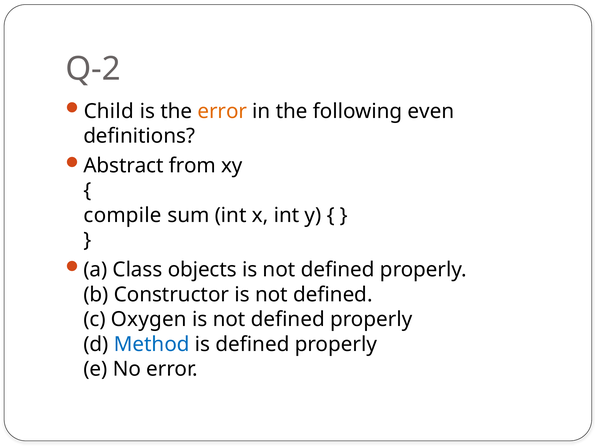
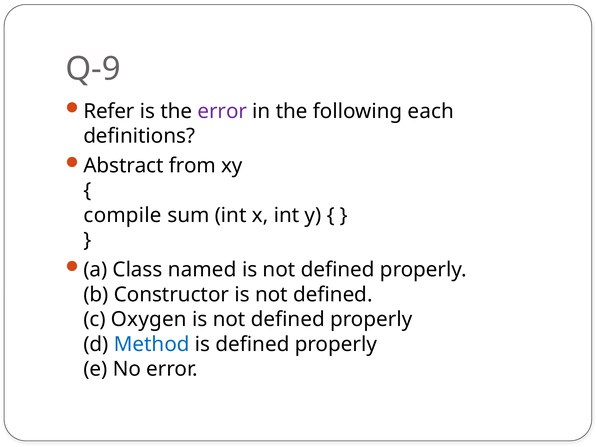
Q-2: Q-2 -> Q-9
Child: Child -> Refer
error at (222, 111) colour: orange -> purple
even: even -> each
objects: objects -> named
